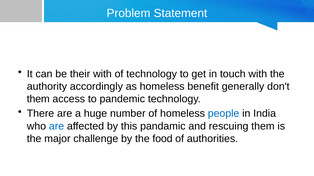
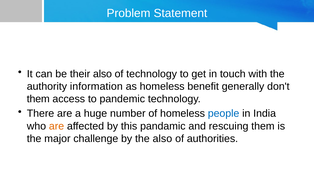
their with: with -> also
accordingly: accordingly -> information
are at (57, 127) colour: blue -> orange
the food: food -> also
